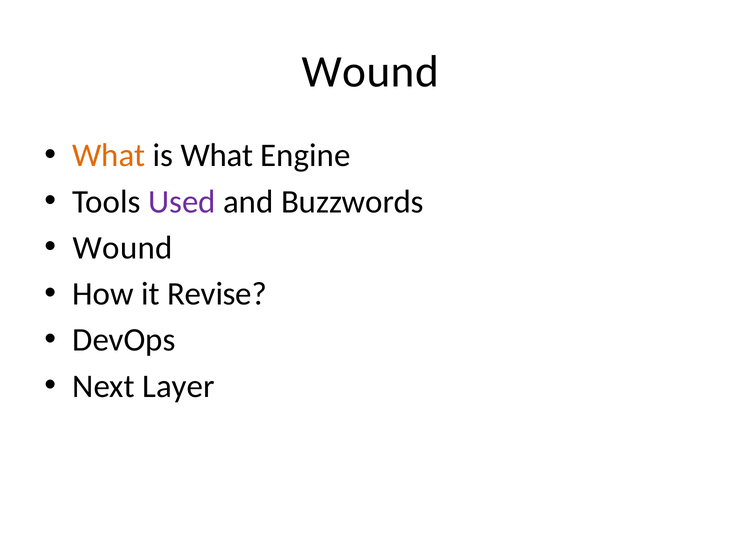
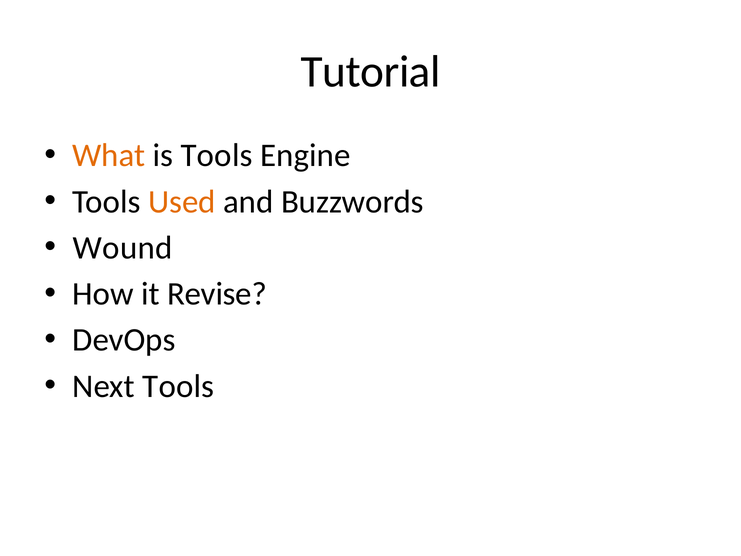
Wound at (370, 72): Wound -> Tutorial
is What: What -> Tools
Used colour: purple -> orange
Next Layer: Layer -> Tools
